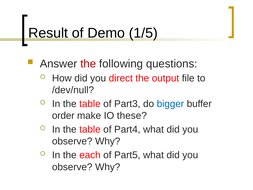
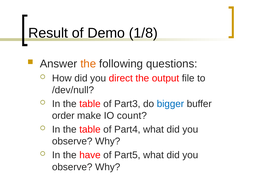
1/5: 1/5 -> 1/8
the at (88, 64) colour: red -> orange
these: these -> count
each: each -> have
